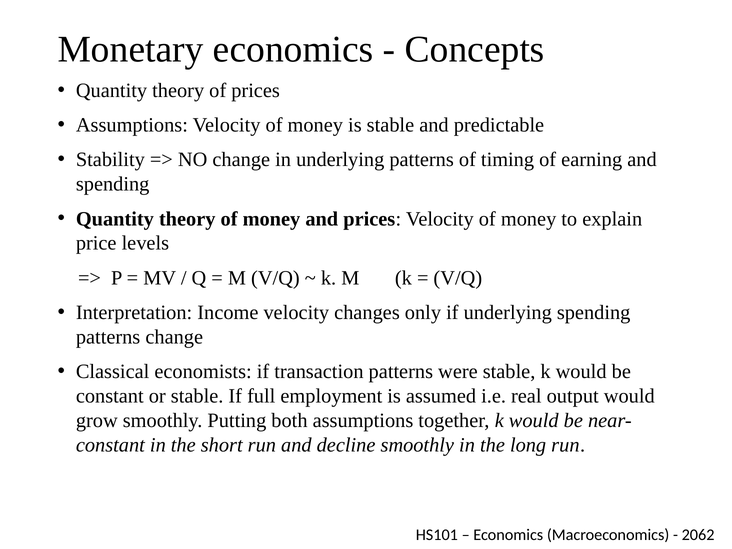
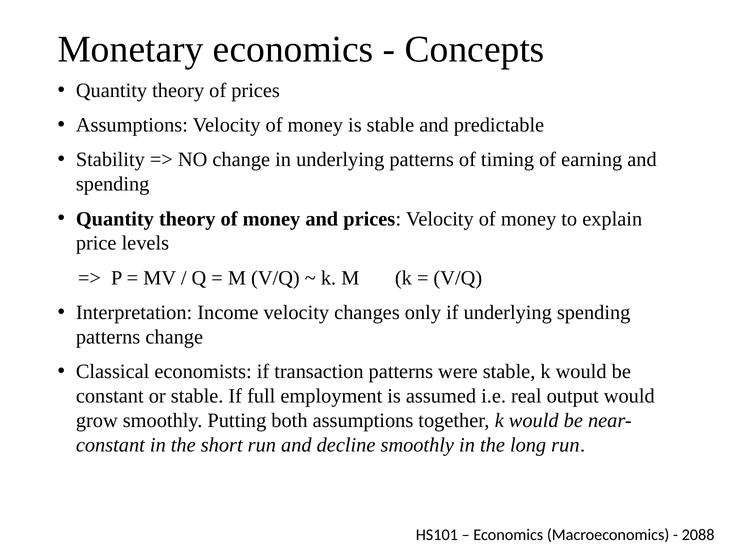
2062: 2062 -> 2088
